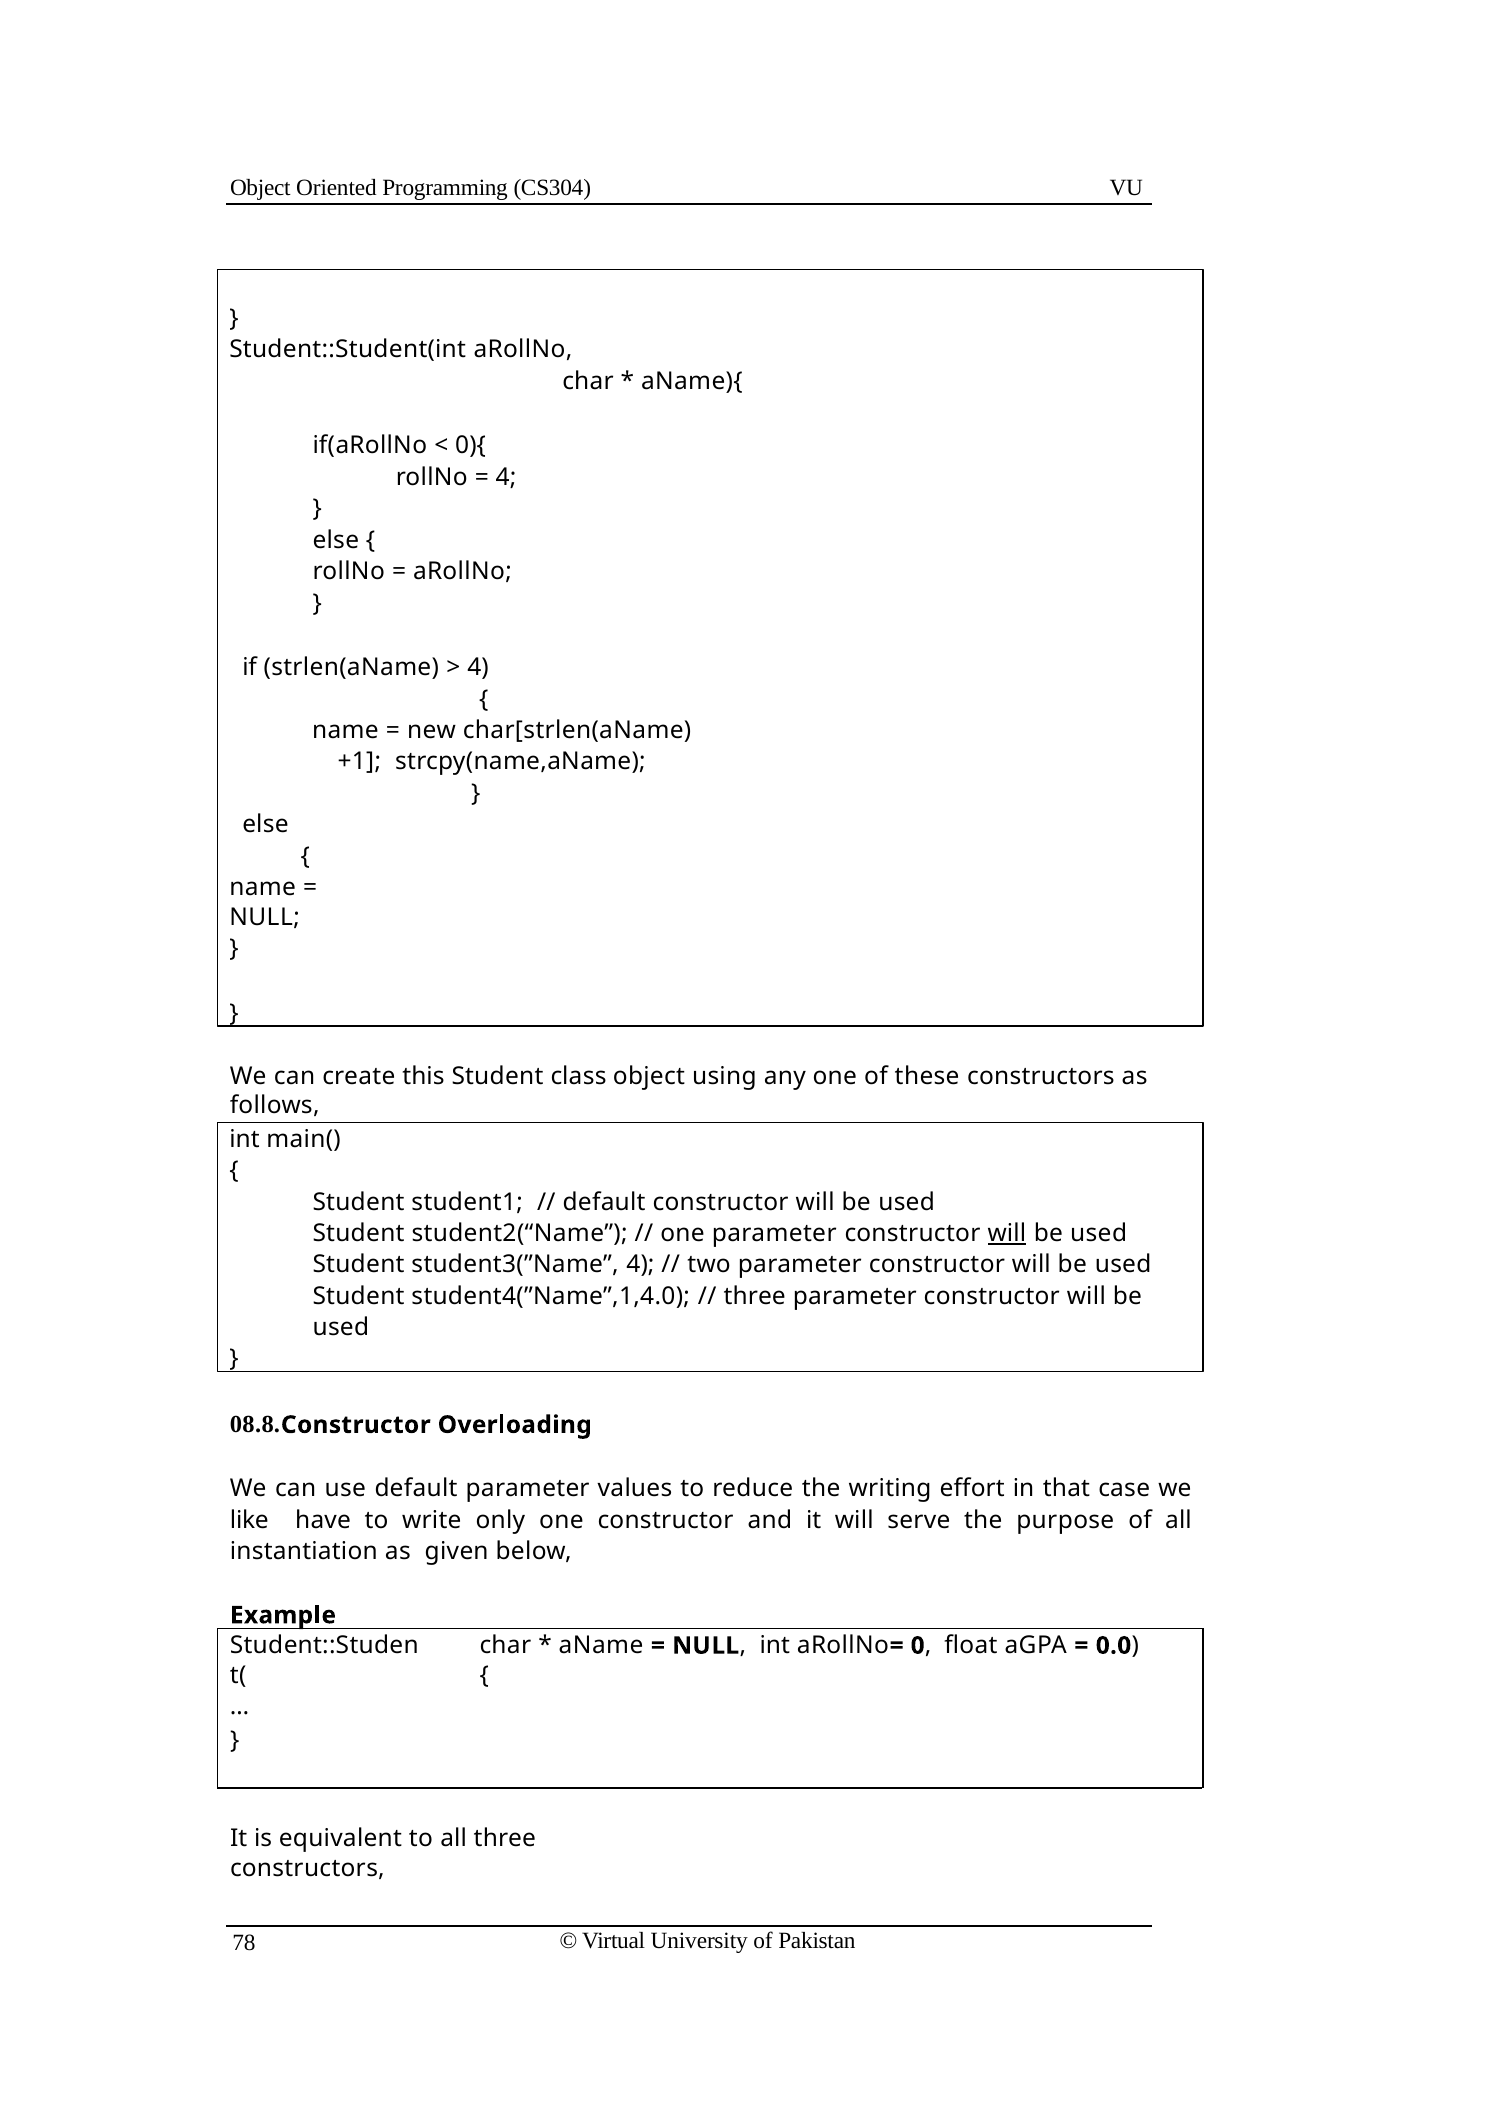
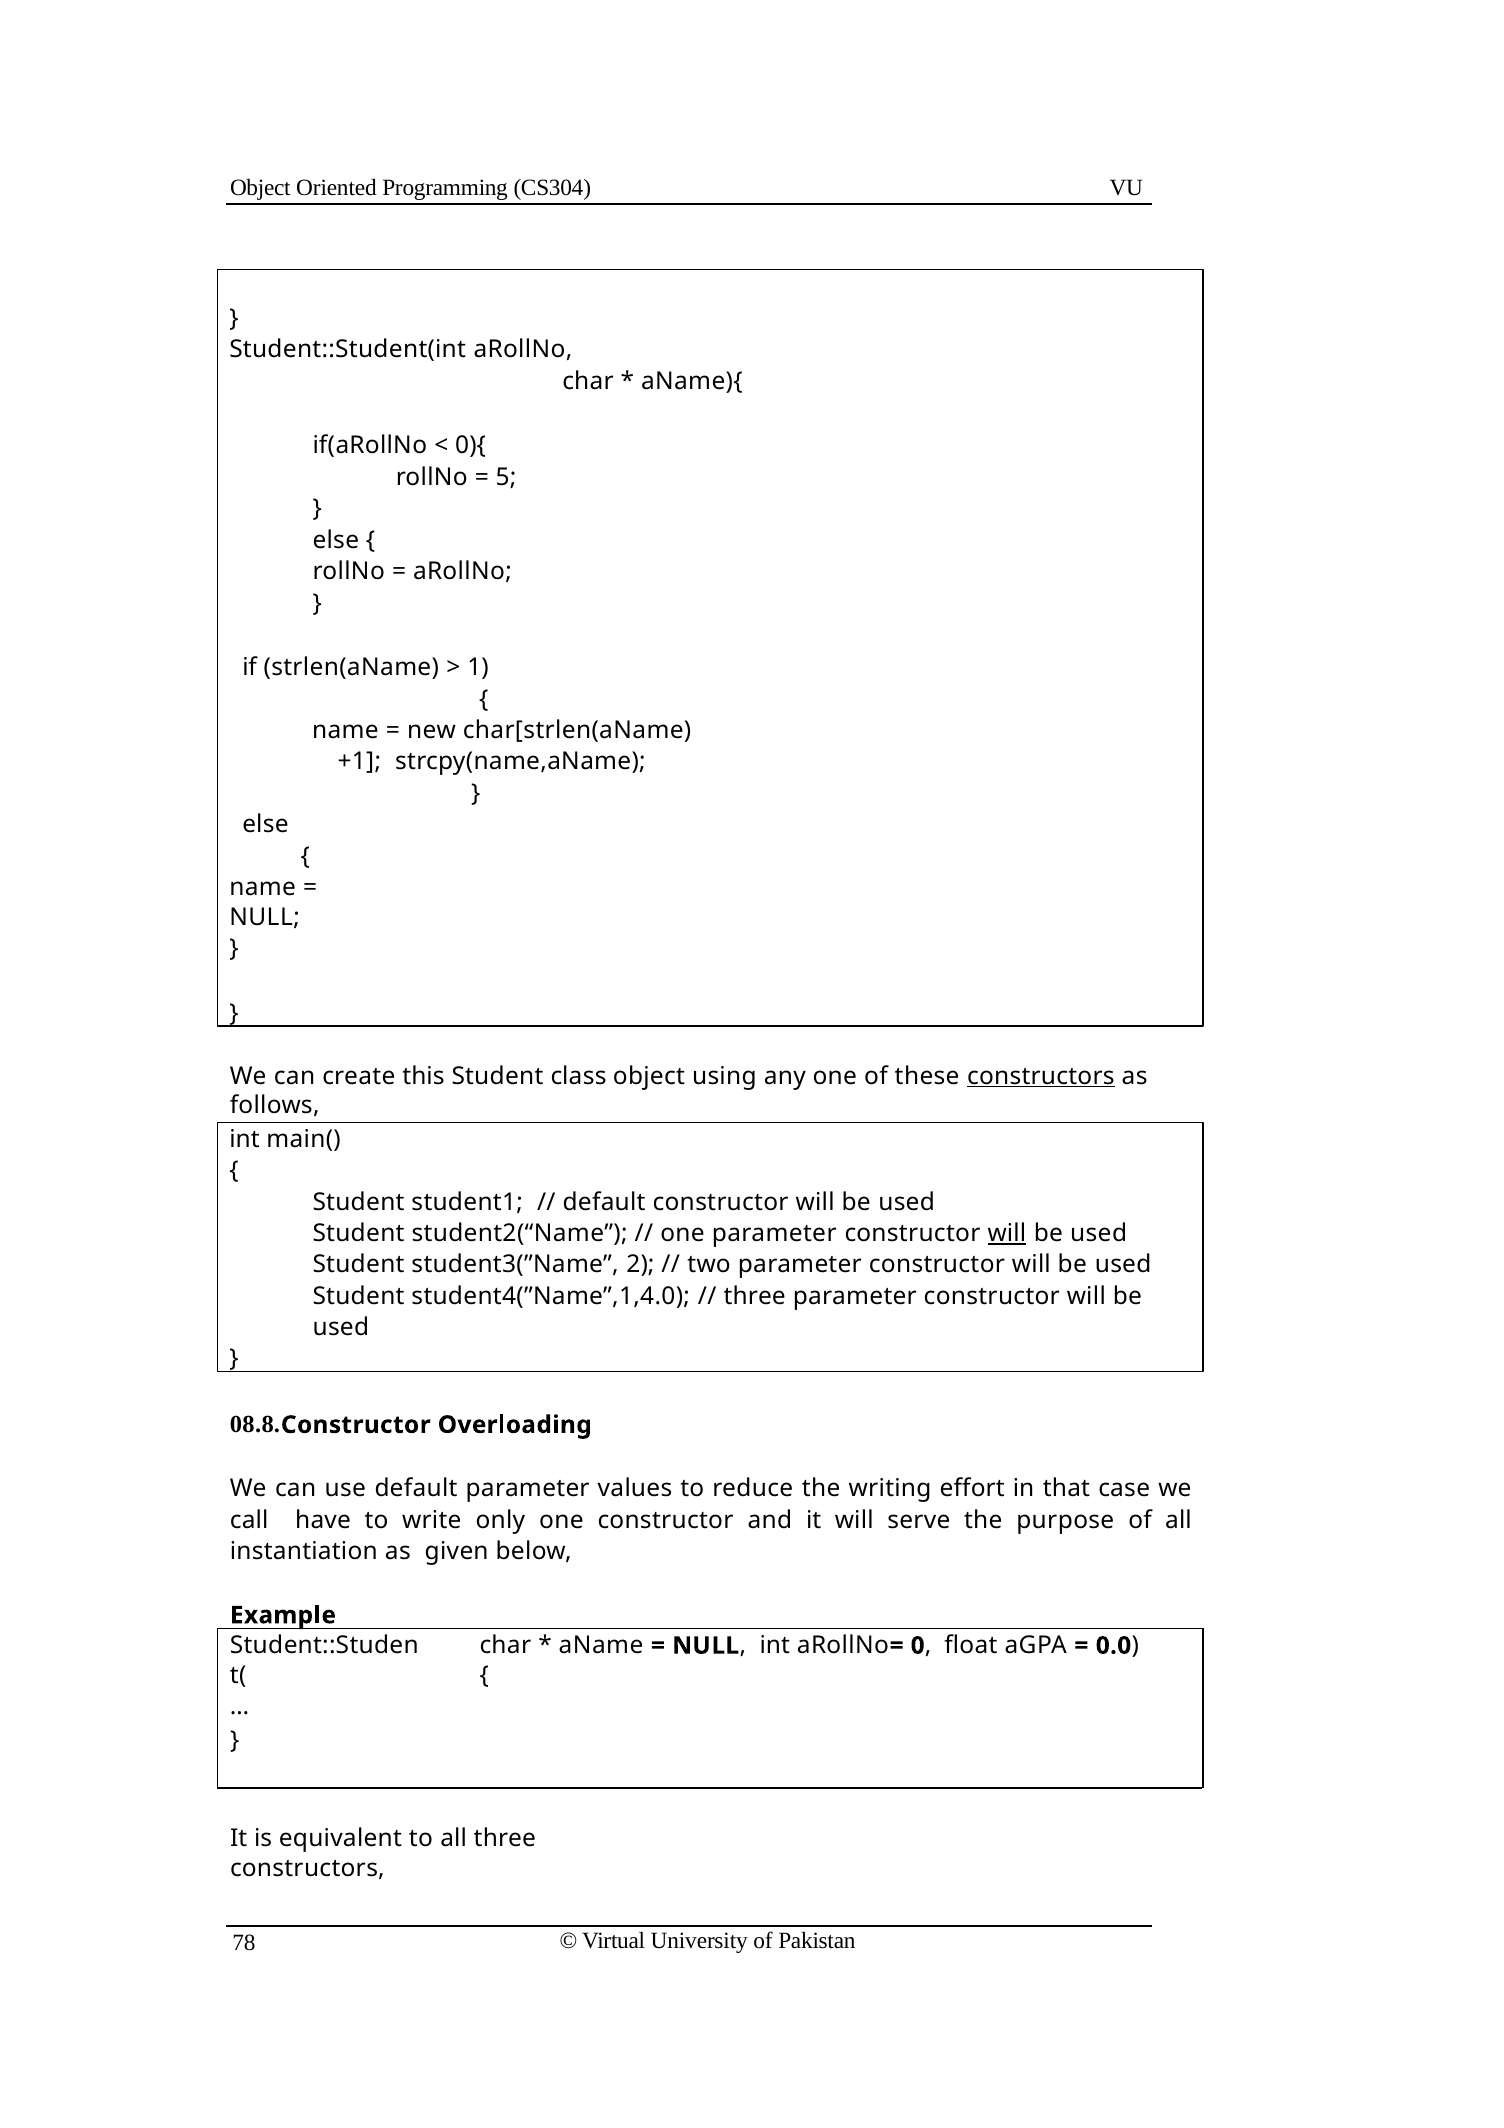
4 at (506, 477): 4 -> 5
4 at (478, 668): 4 -> 1
constructors at (1041, 1076) underline: none -> present
student3(”Name 4: 4 -> 2
like: like -> call
